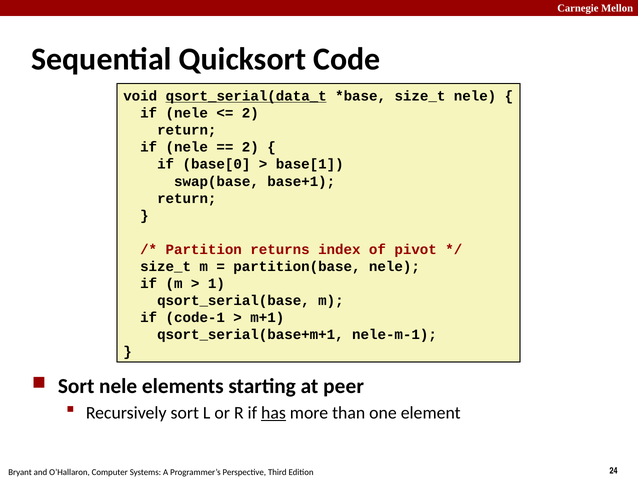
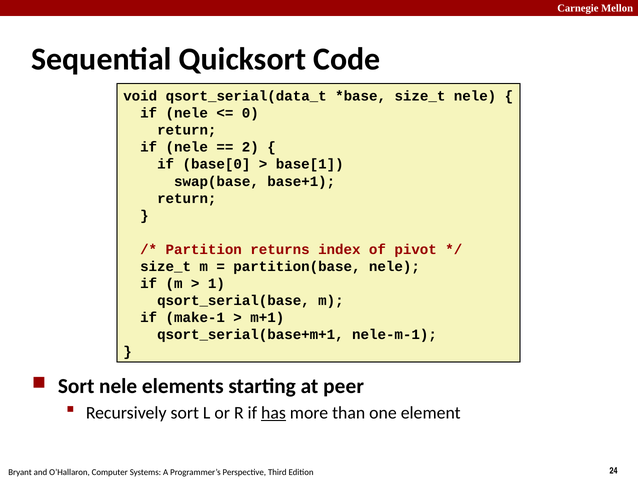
qsort_serial(data_t underline: present -> none
2 at (250, 113): 2 -> 0
code-1: code-1 -> make-1
